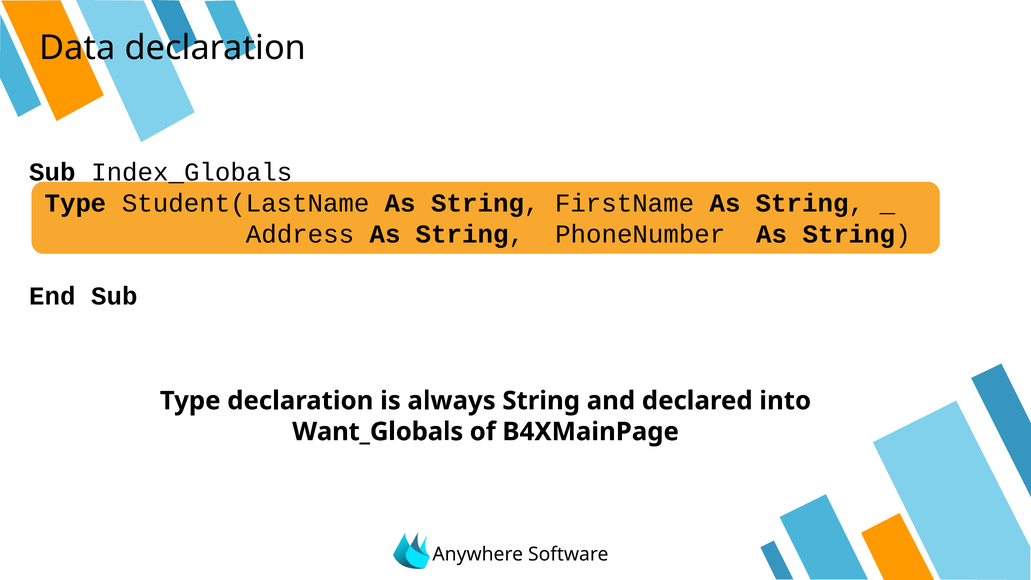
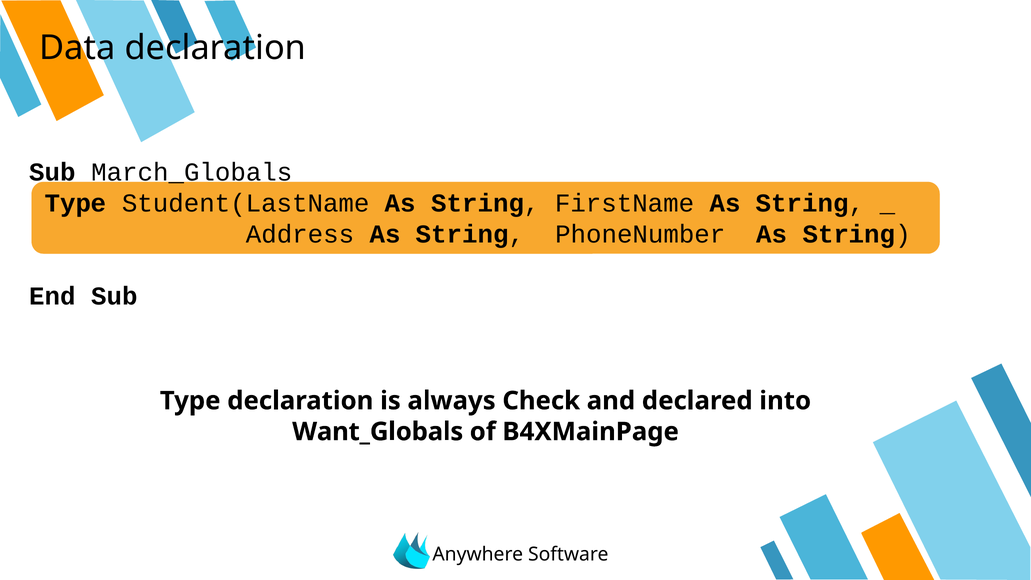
Index_Globals: Index_Globals -> March_Globals
always String: String -> Check
